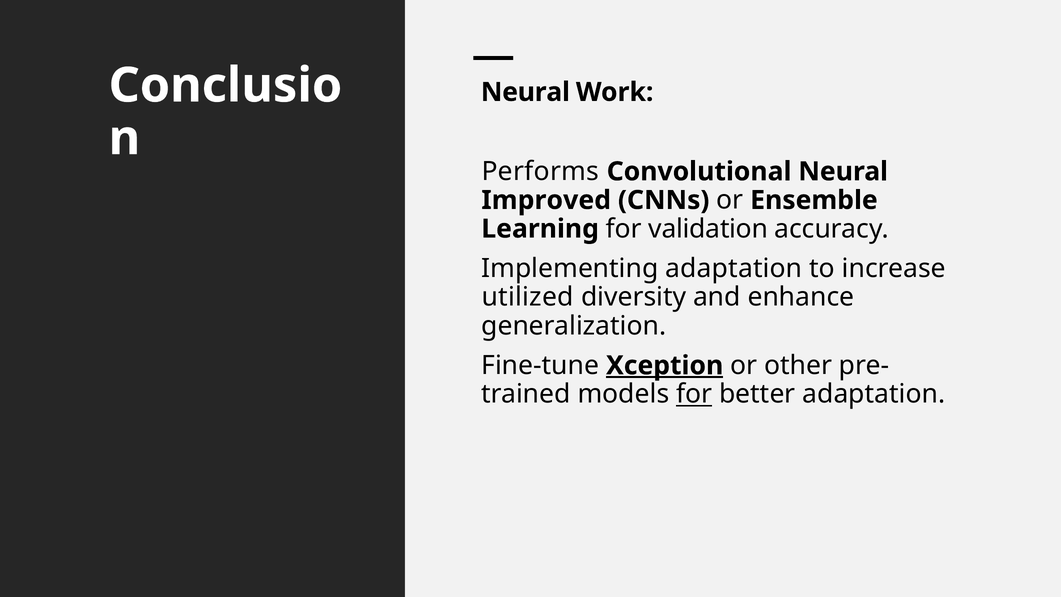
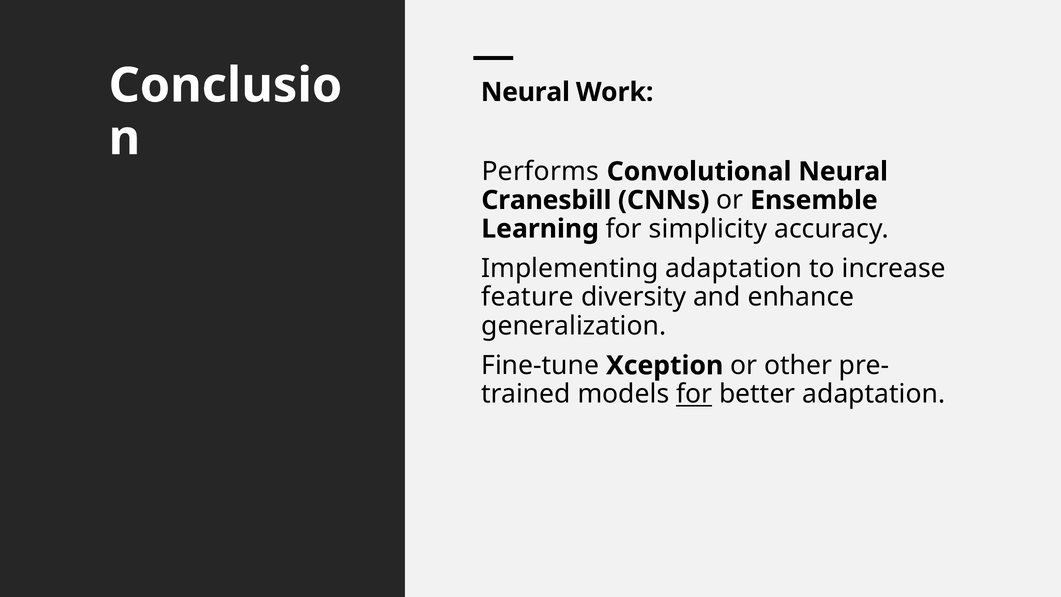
Improved: Improved -> Cranesbill
validation: validation -> simplicity
utilized: utilized -> feature
Xception underline: present -> none
